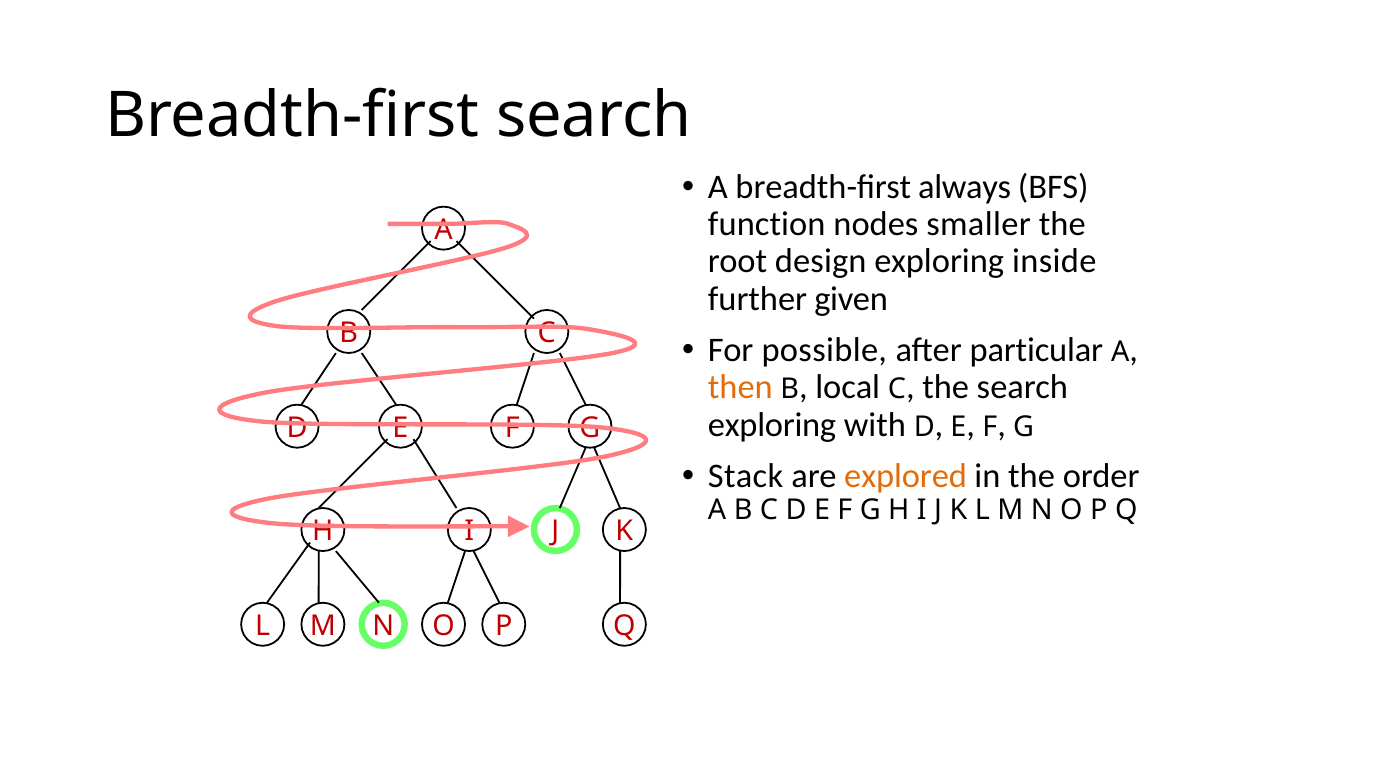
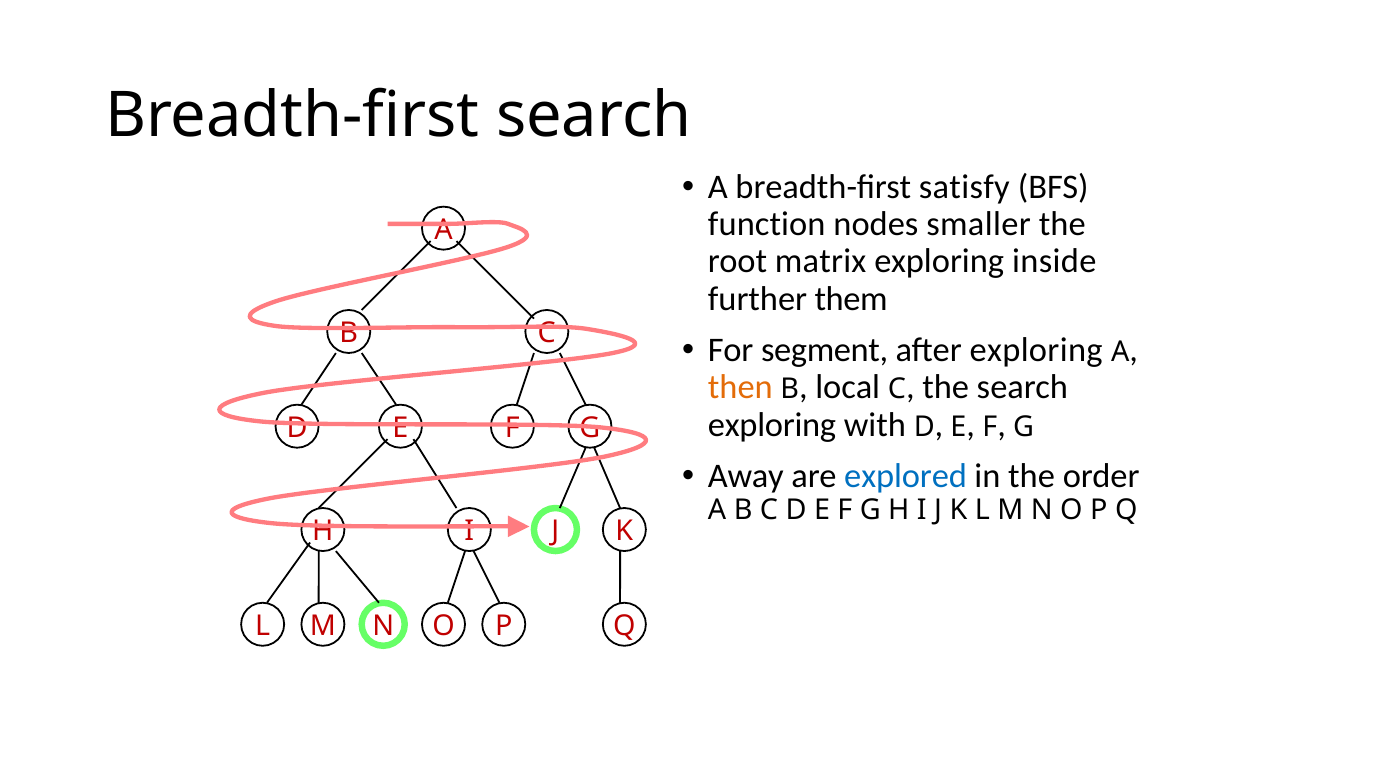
always: always -> satisfy
design: design -> matrix
given: given -> them
possible: possible -> segment
after particular: particular -> exploring
Stack: Stack -> Away
explored colour: orange -> blue
